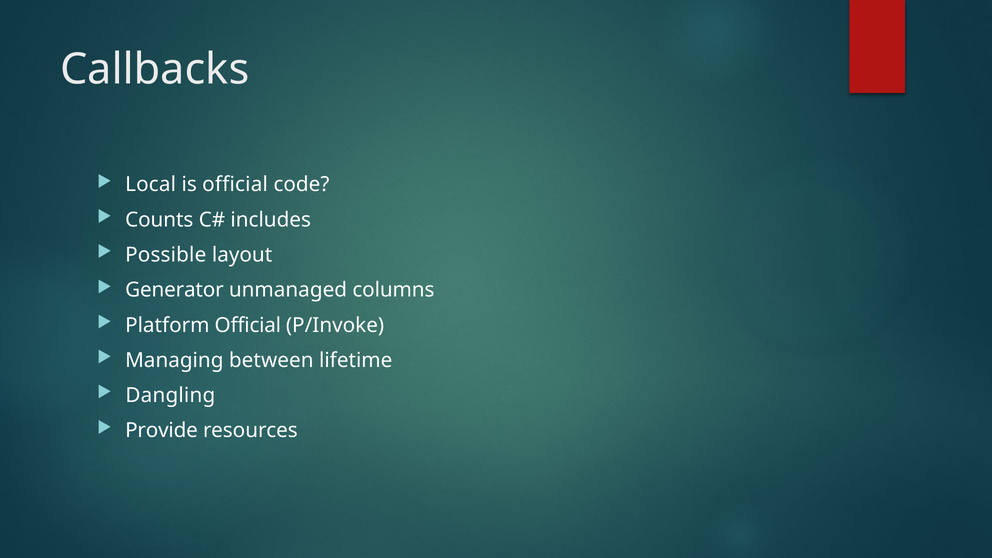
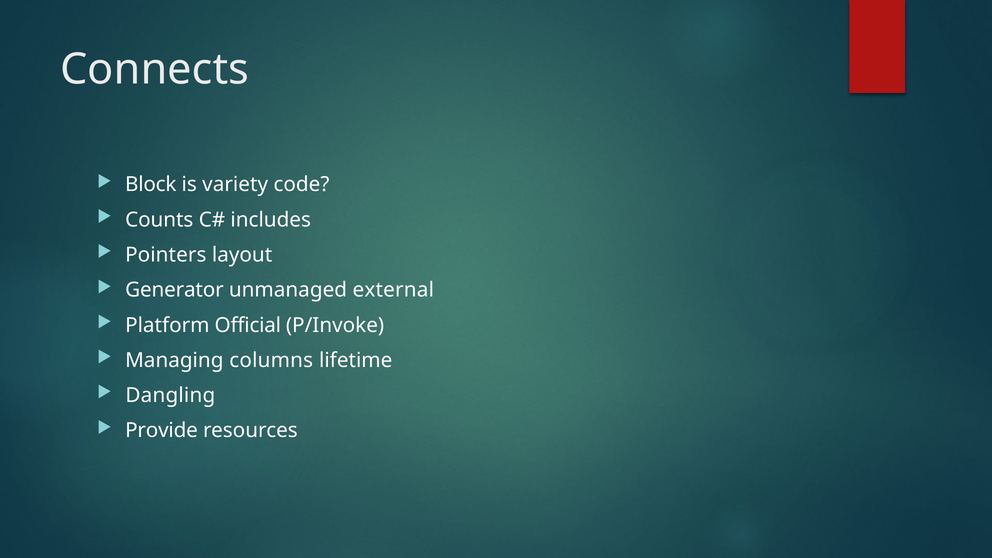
Callbacks: Callbacks -> Connects
Local: Local -> Block
is official: official -> variety
Possible: Possible -> Pointers
columns: columns -> external
between: between -> columns
